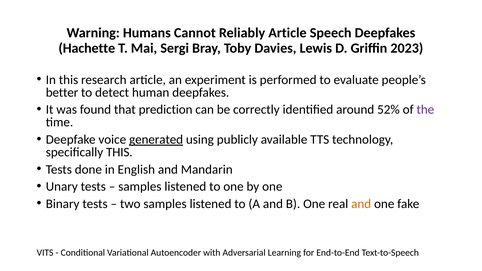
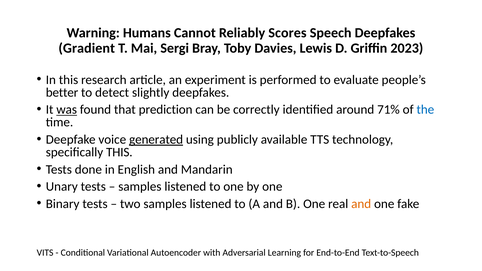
Reliably Article: Article -> Scores
Hachette: Hachette -> Gradient
human: human -> slightly
was underline: none -> present
52%: 52% -> 71%
the colour: purple -> blue
